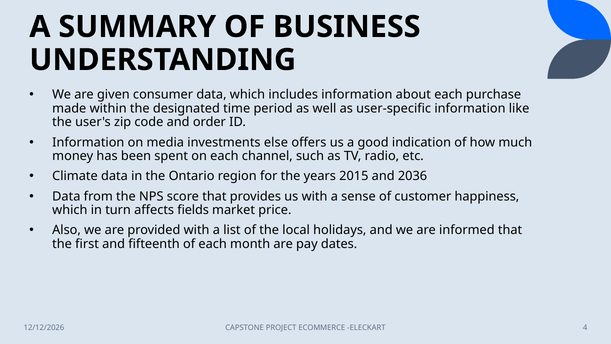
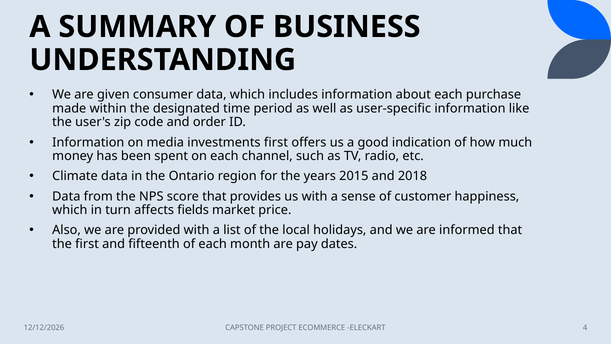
investments else: else -> first
2036: 2036 -> 2018
